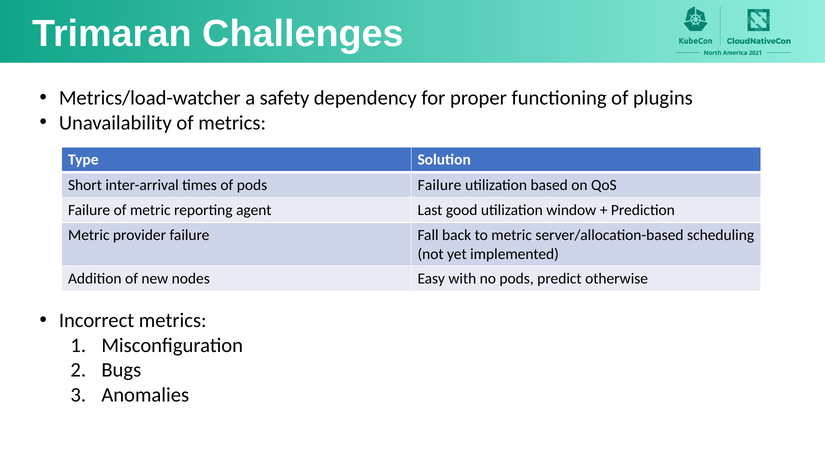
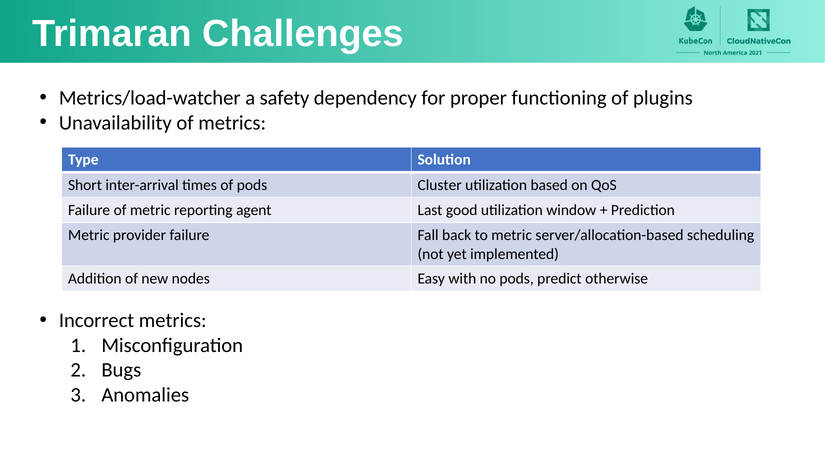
pods Failure: Failure -> Cluster
